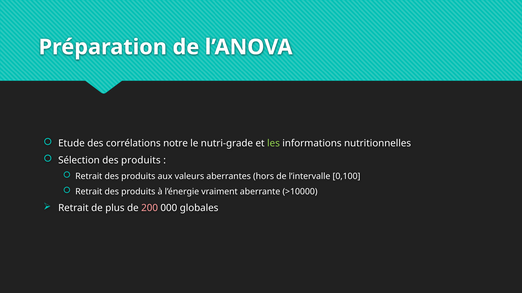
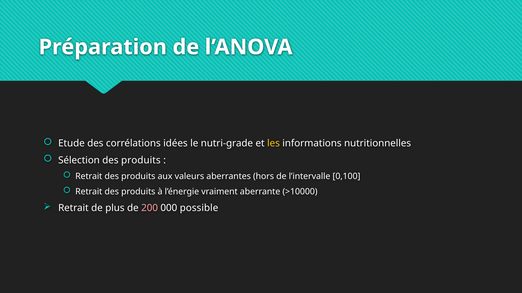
notre: notre -> idées
les colour: light green -> yellow
globales: globales -> possible
